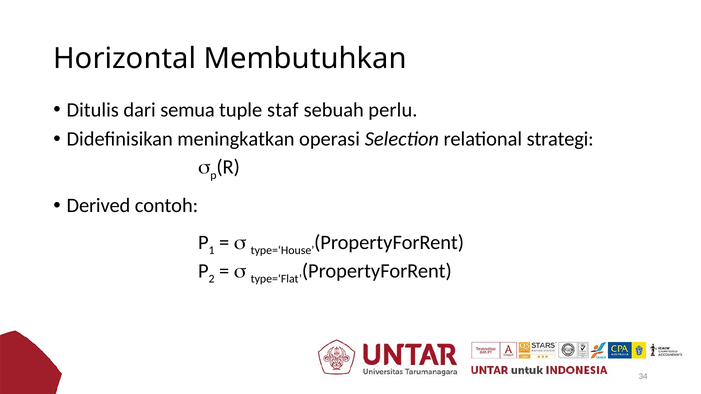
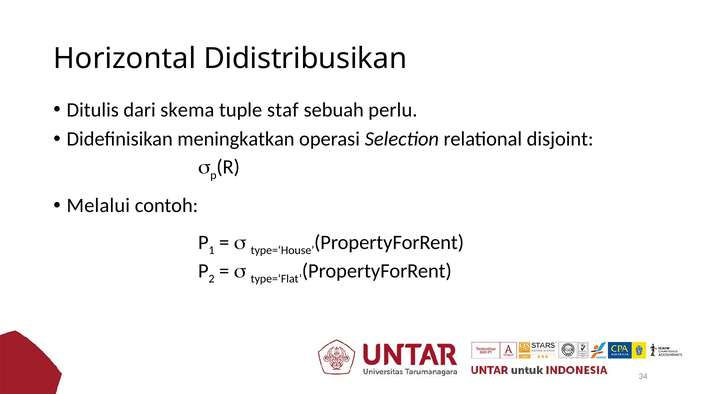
Membutuhkan: Membutuhkan -> Didistribusikan
semua: semua -> skema
strategi: strategi -> disjoint
Derived: Derived -> Melalui
